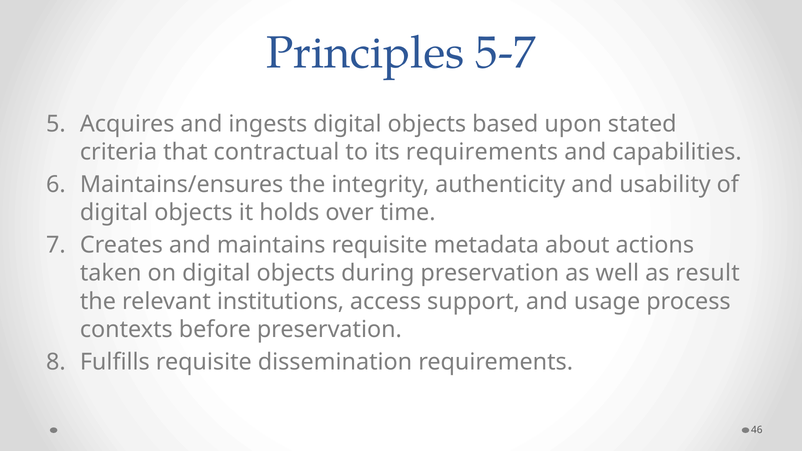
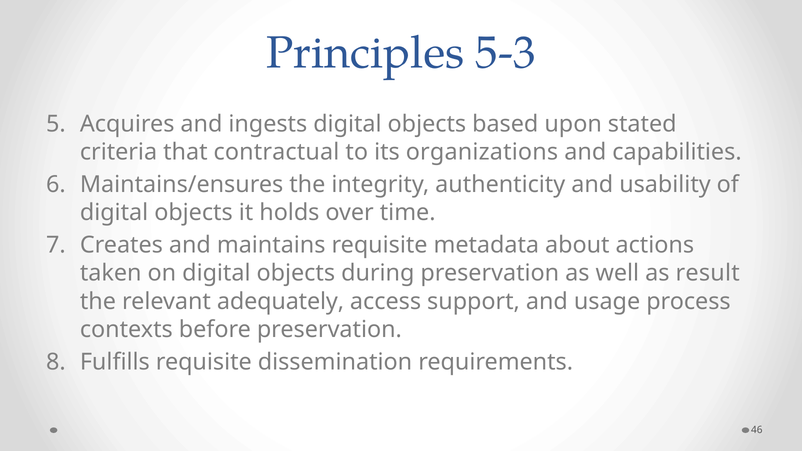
5-7: 5-7 -> 5-3
its requirements: requirements -> organizations
institutions: institutions -> adequately
